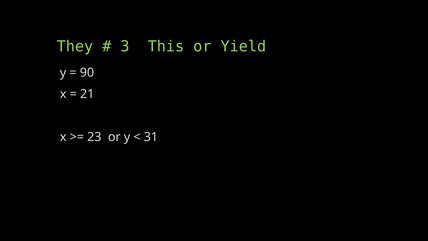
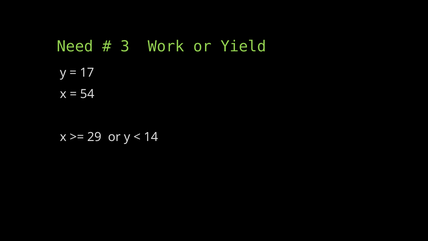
They: They -> Need
This: This -> Work
90: 90 -> 17
21: 21 -> 54
23: 23 -> 29
31: 31 -> 14
